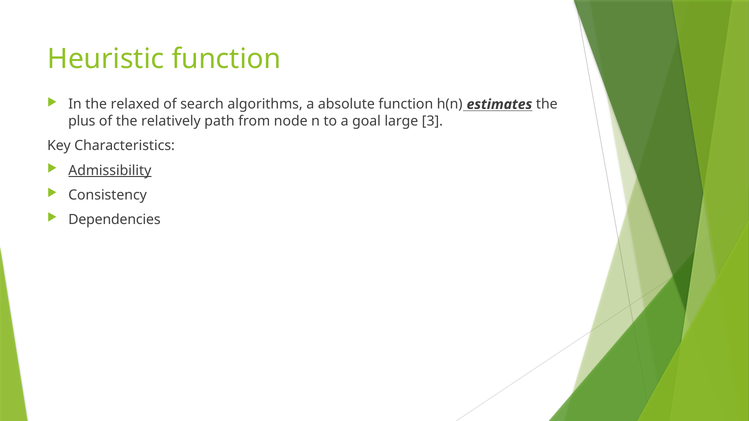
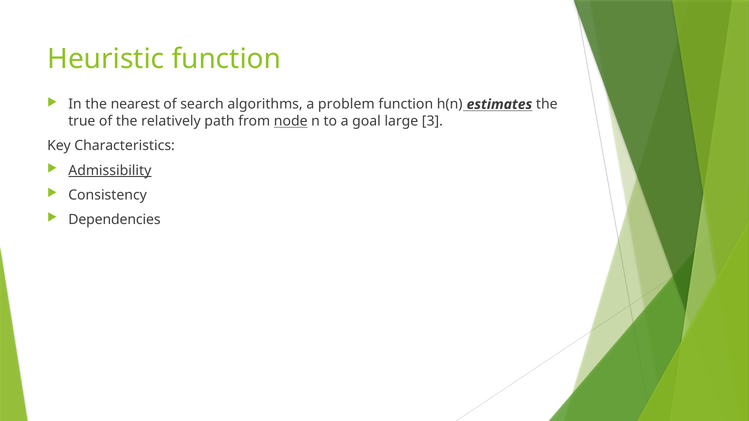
relaxed: relaxed -> nearest
absolute: absolute -> problem
plus: plus -> true
node underline: none -> present
